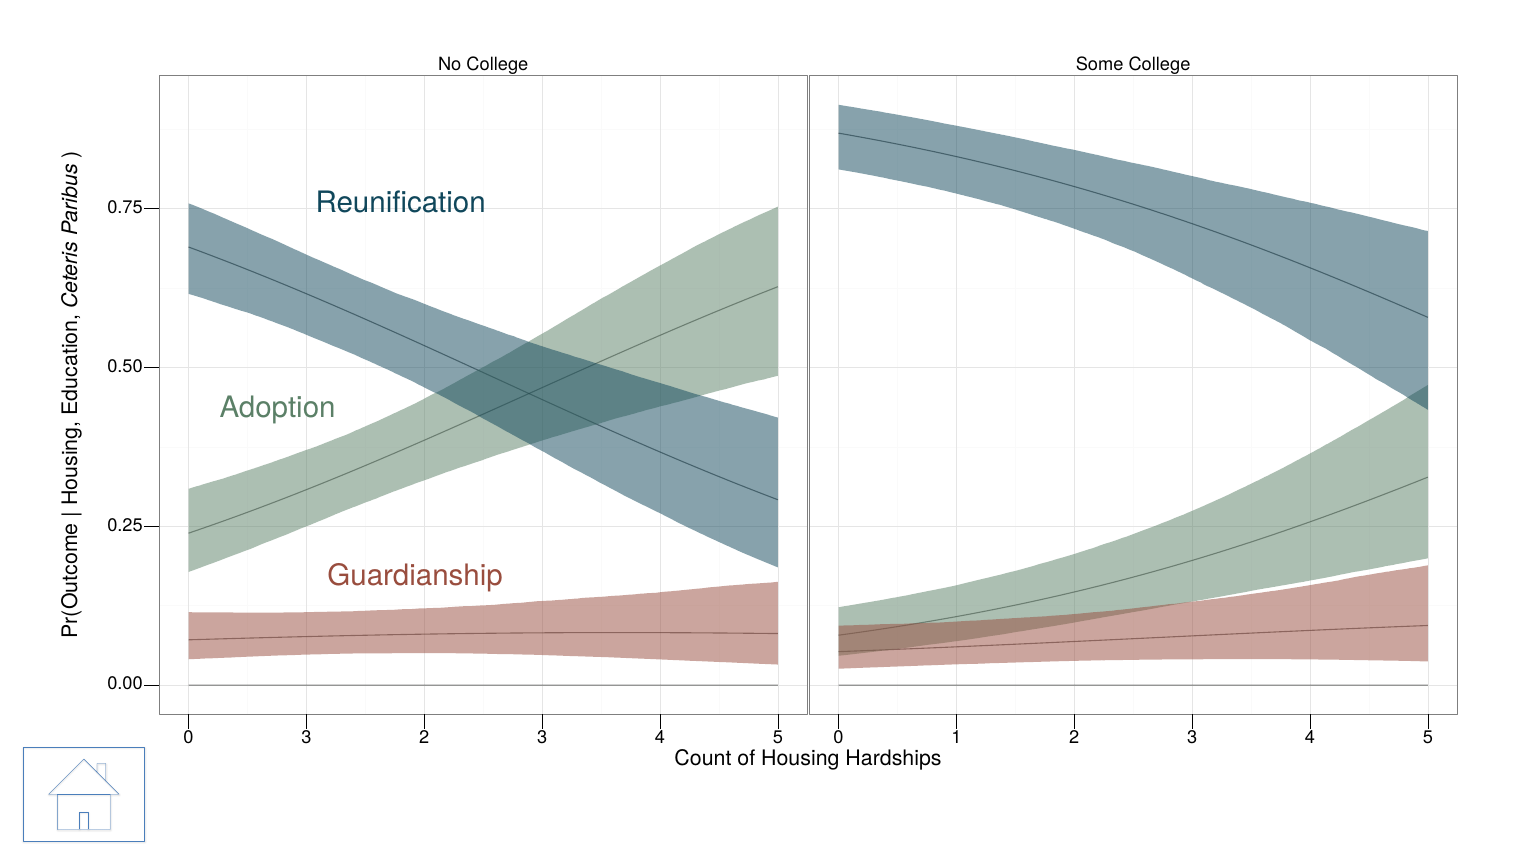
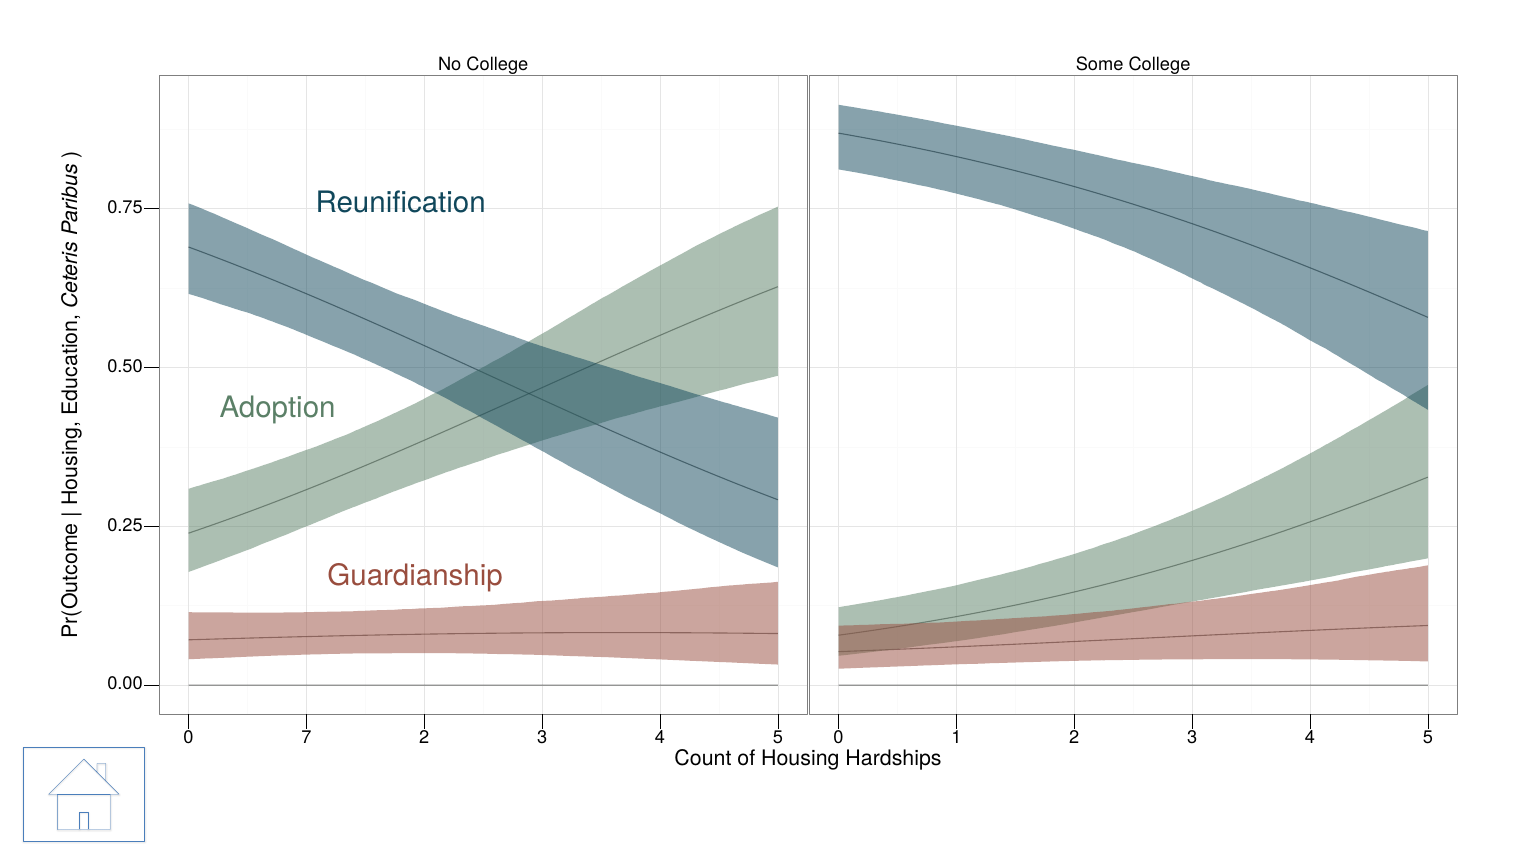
0 3: 3 -> 7
